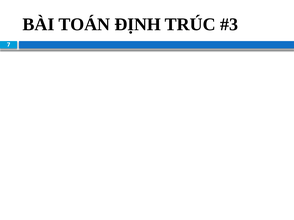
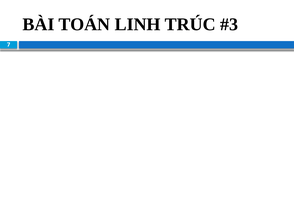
ĐỊNH: ĐỊNH -> LINH
